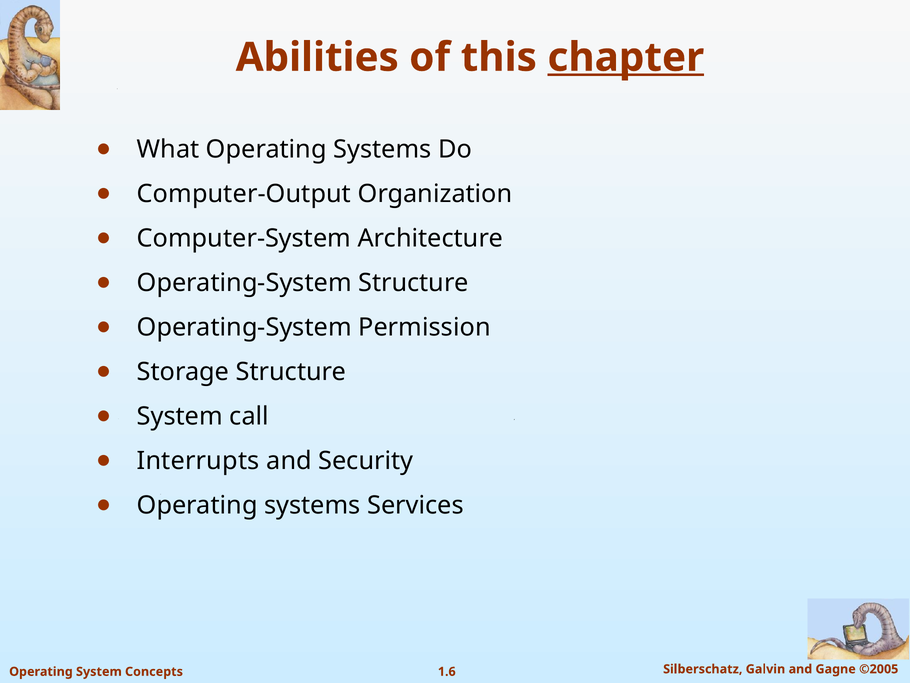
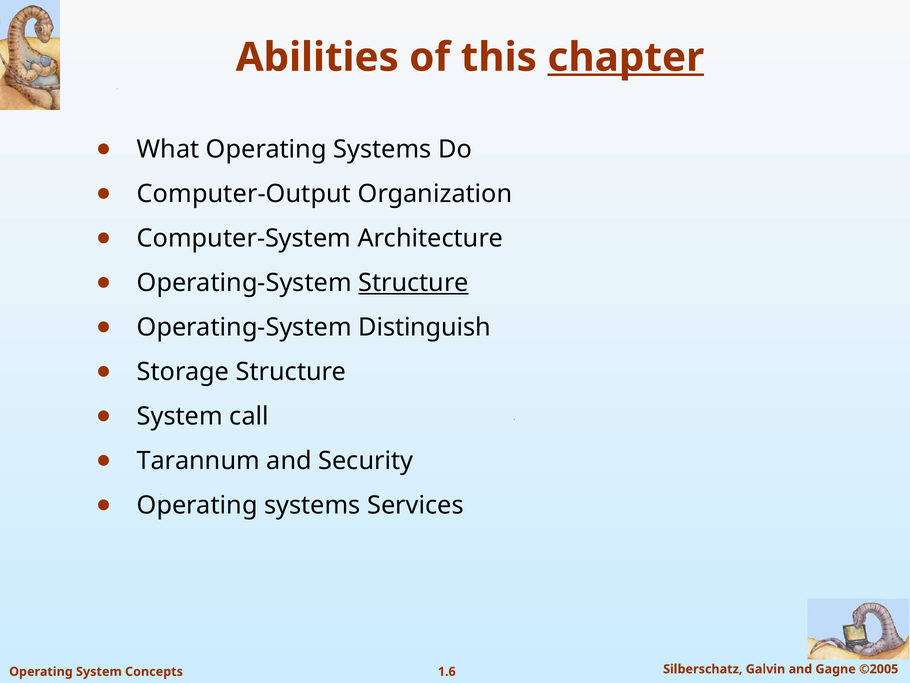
Structure at (414, 283) underline: none -> present
Permission: Permission -> Distinguish
Interrupts: Interrupts -> Tarannum
